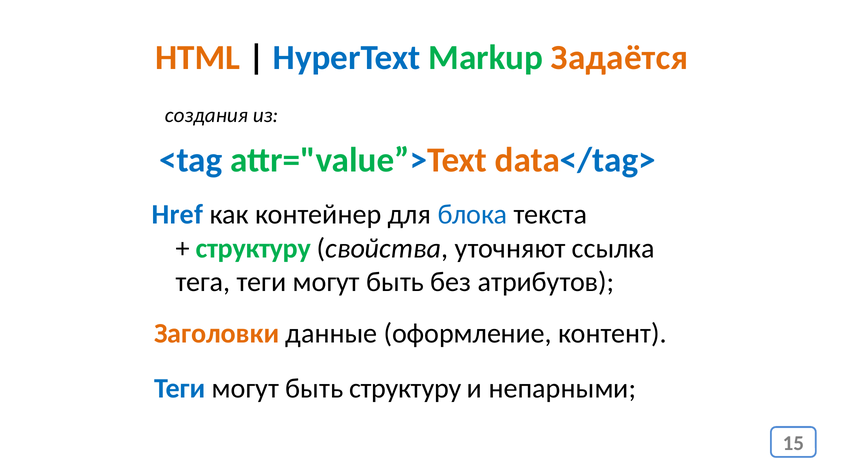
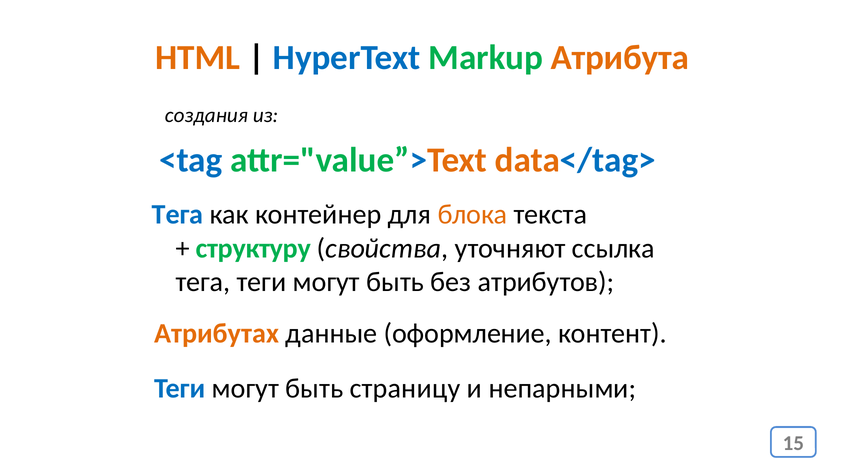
Задаётся: Задаётся -> Атрибута
Href at (177, 214): Href -> Тега
блока colour: blue -> orange
Заголовки: Заголовки -> Атрибутах
быть структуру: структуру -> страницу
